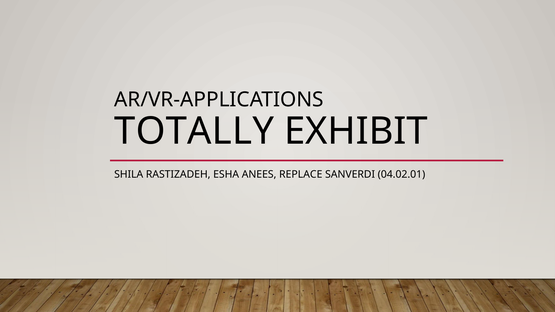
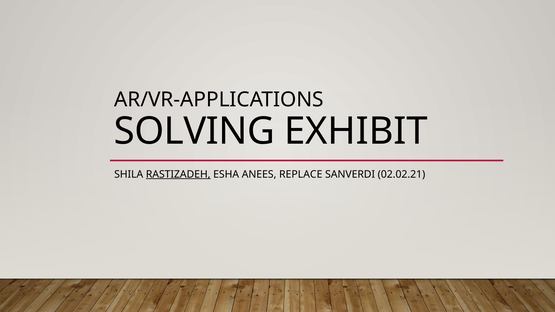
TOTALLY: TOTALLY -> SOLVING
RASTIZADEH underline: none -> present
04.02.01: 04.02.01 -> 02.02.21
